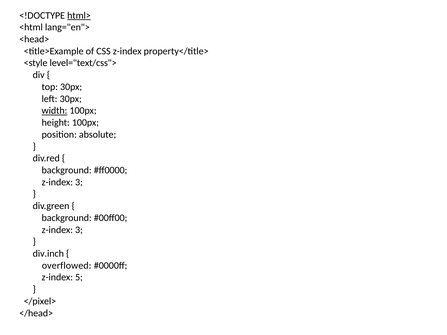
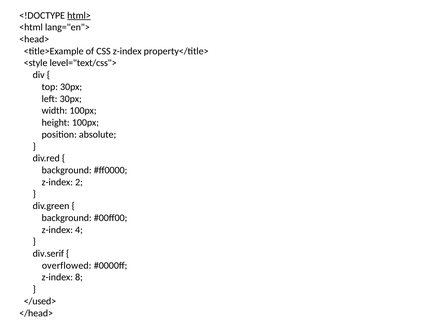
width underline: present -> none
3 at (79, 182): 3 -> 2
3 at (79, 230): 3 -> 4
div.inch: div.inch -> div.serif
5: 5 -> 8
</pixel>: </pixel> -> </used>
